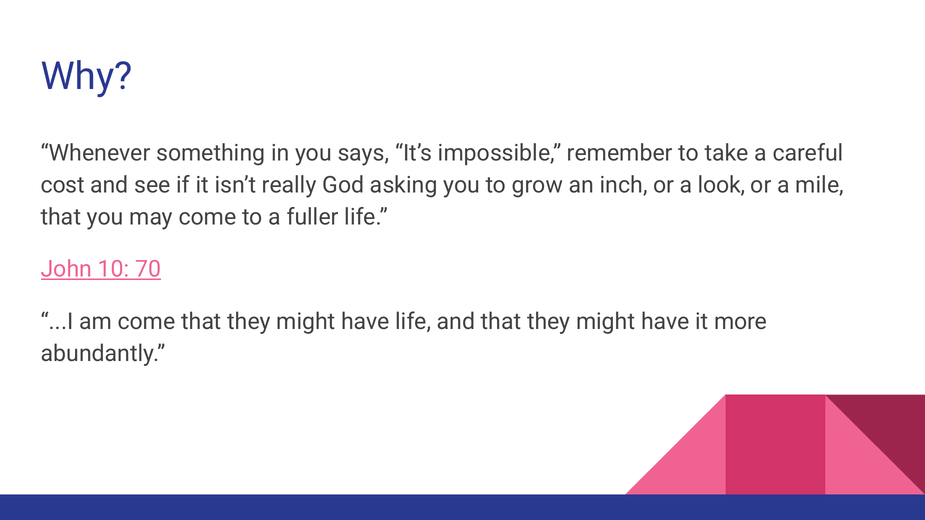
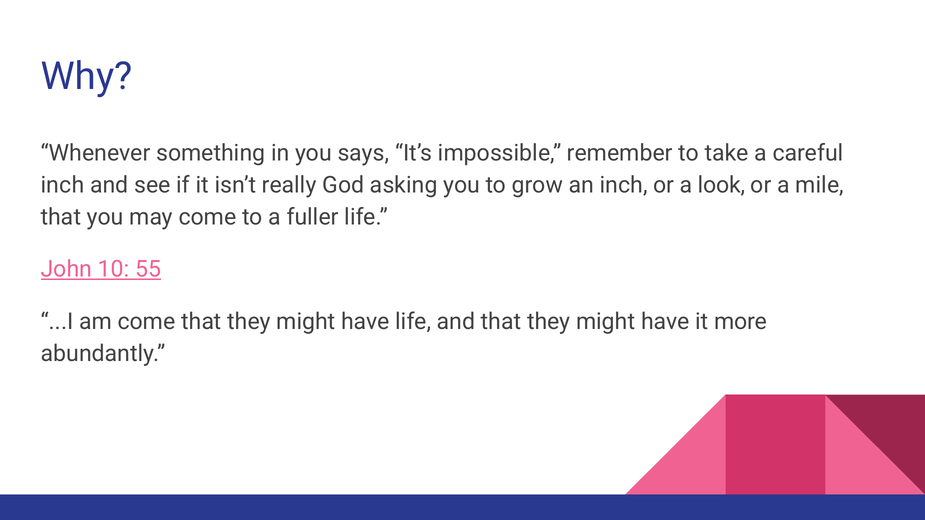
cost at (63, 185): cost -> inch
70: 70 -> 55
